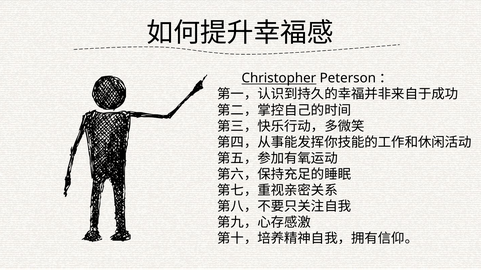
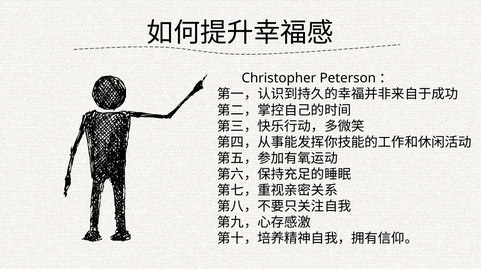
Christopher underline: present -> none
